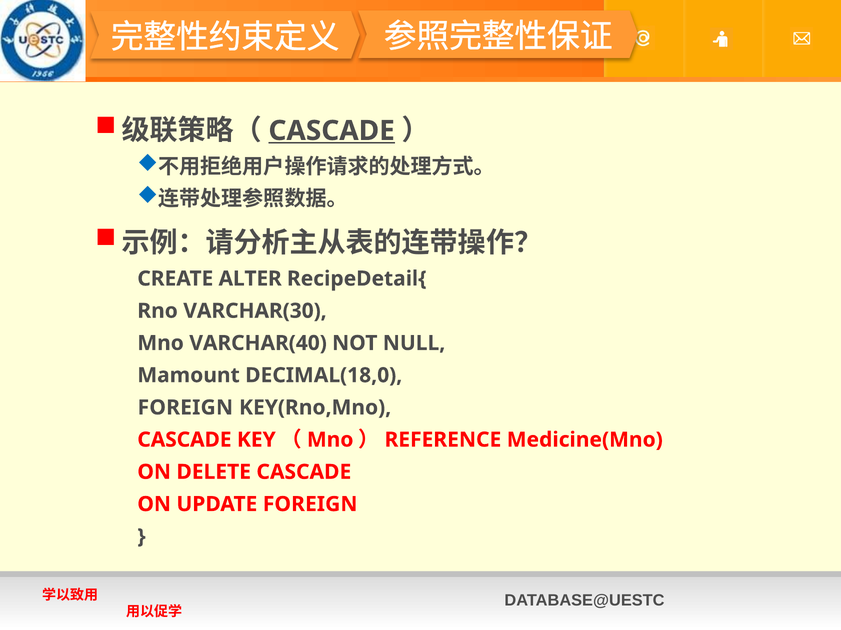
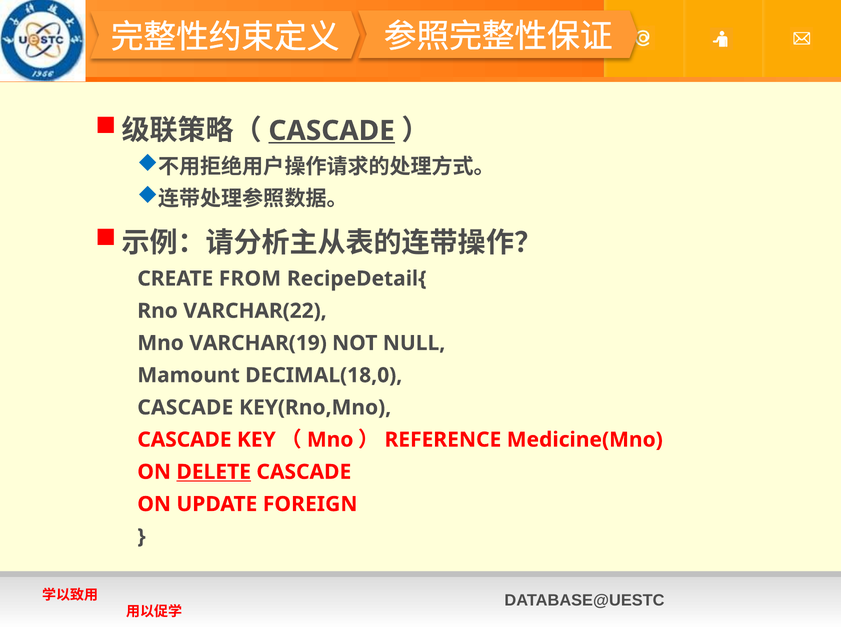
ALTER: ALTER -> FROM
VARCHAR(30: VARCHAR(30 -> VARCHAR(22
VARCHAR(40: VARCHAR(40 -> VARCHAR(19
FOREIGN at (185, 408): FOREIGN -> CASCADE
DELETE underline: none -> present
